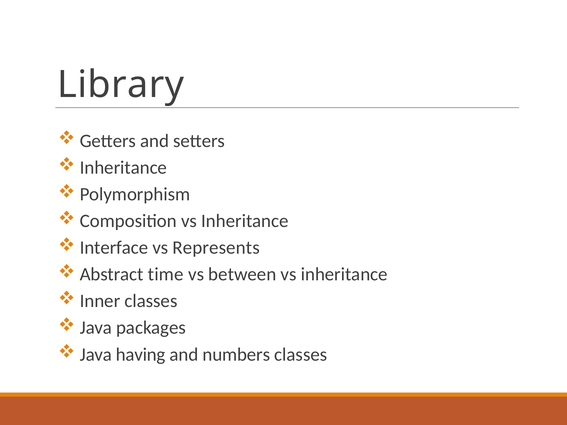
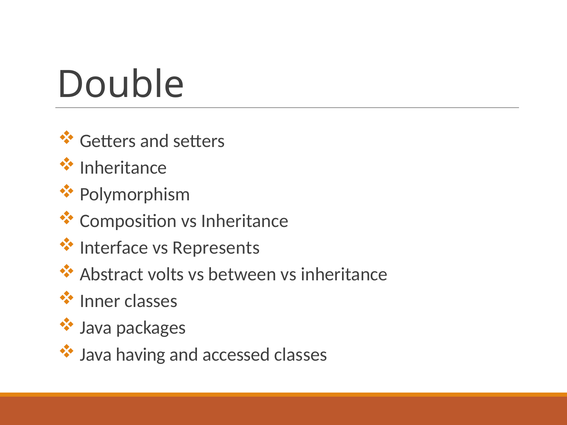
Library: Library -> Double
time: time -> volts
numbers: numbers -> accessed
